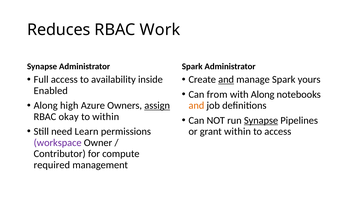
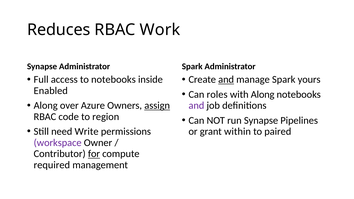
to availability: availability -> notebooks
from: from -> roles
high: high -> over
and at (196, 106) colour: orange -> purple
okay: okay -> code
to within: within -> region
Synapse at (261, 120) underline: present -> none
Learn: Learn -> Write
to access: access -> paired
for underline: none -> present
